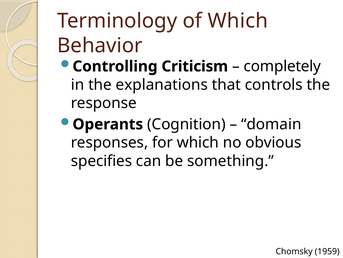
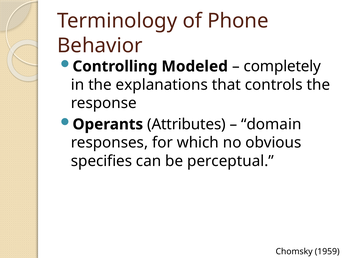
of Which: Which -> Phone
Criticism: Criticism -> Modeled
Cognition: Cognition -> Attributes
something: something -> perceptual
